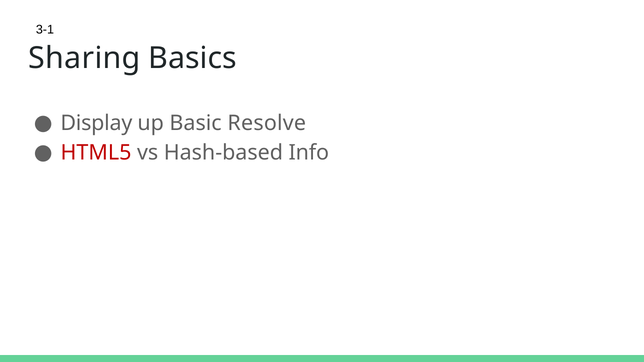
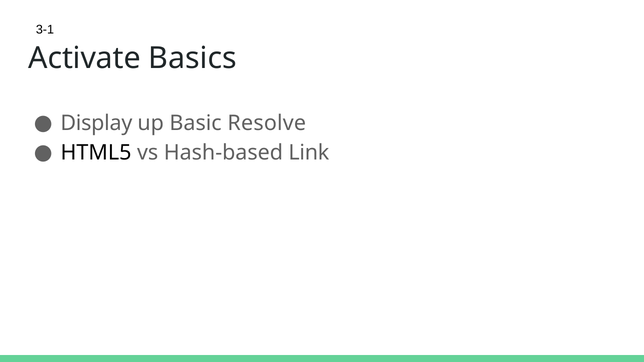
Sharing: Sharing -> Activate
HTML5 colour: red -> black
Info: Info -> Link
